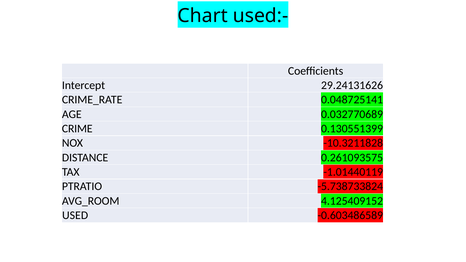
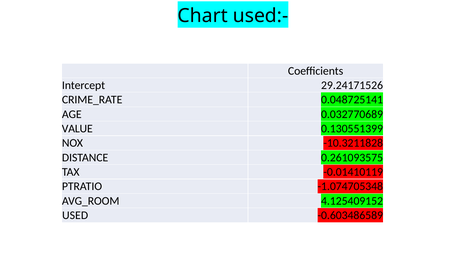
29.24131626: 29.24131626 -> 29.24171526
CRIME: CRIME -> VALUE
-1.01440119: -1.01440119 -> -0.01410119
-5.738733824: -5.738733824 -> -1.074705348
